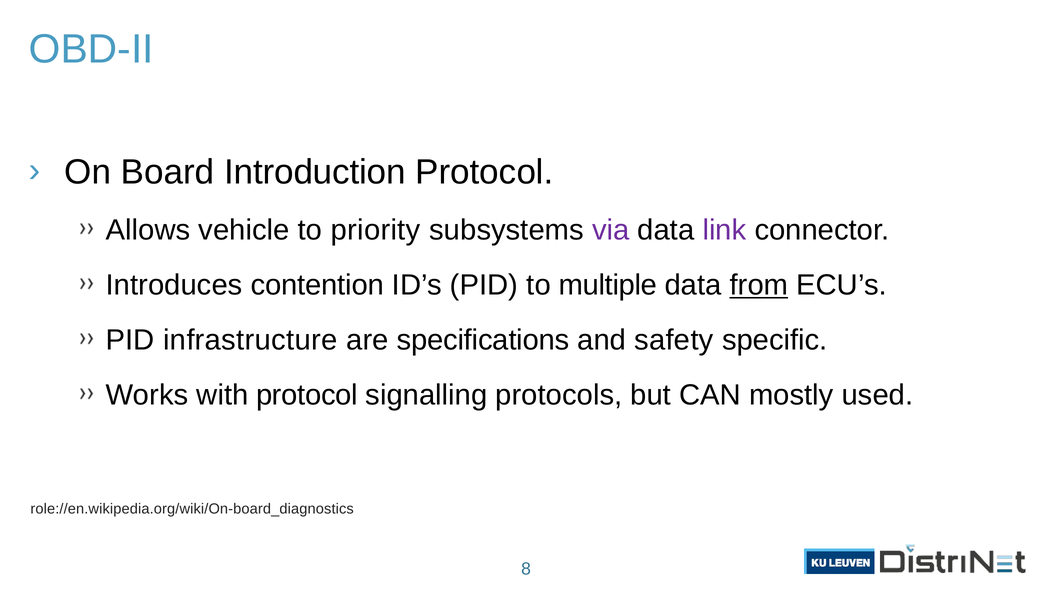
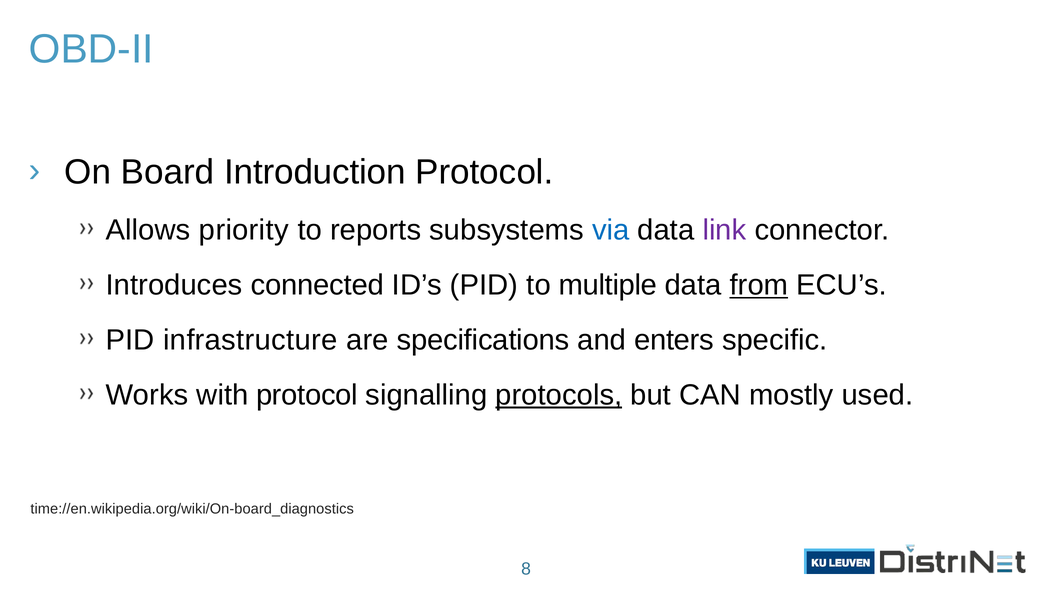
vehicle: vehicle -> priority
priority: priority -> reports
via colour: purple -> blue
contention: contention -> connected
safety: safety -> enters
protocols underline: none -> present
role://en.wikipedia.org/wiki/On-board_diagnostics: role://en.wikipedia.org/wiki/On-board_diagnostics -> time://en.wikipedia.org/wiki/On-board_diagnostics
